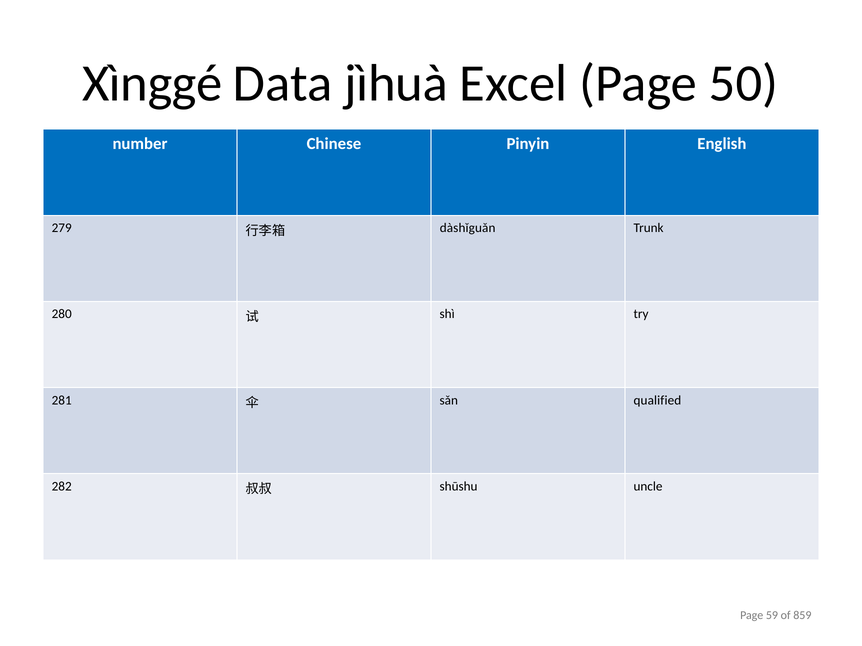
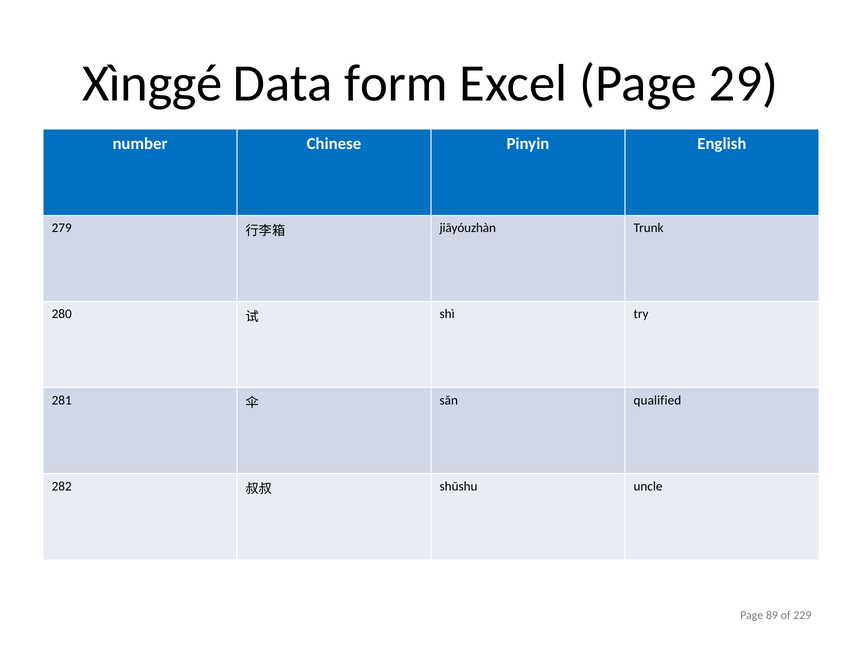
jìhuà: jìhuà -> form
50: 50 -> 29
dàshǐguǎn: dàshǐguǎn -> jiāyóuzhàn
59: 59 -> 89
859: 859 -> 229
